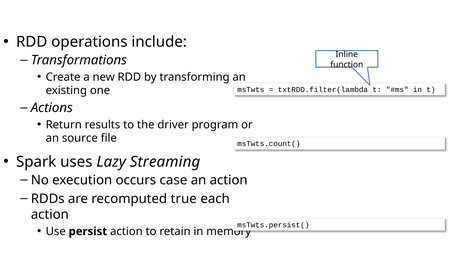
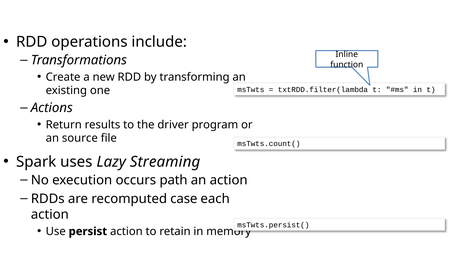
case: case -> path
true: true -> case
